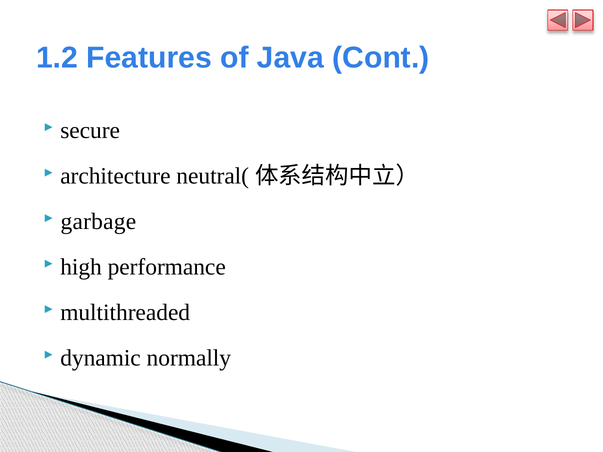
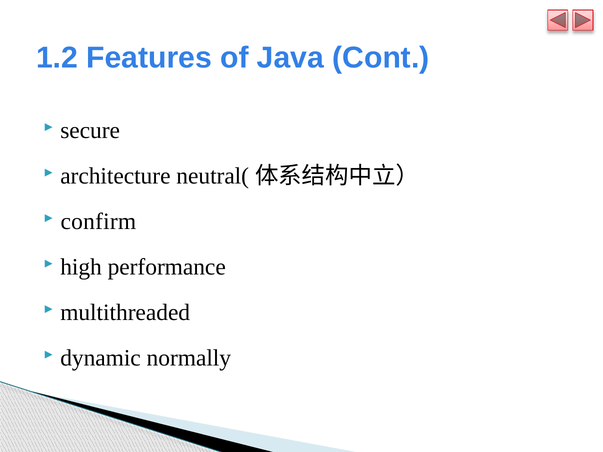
garbage: garbage -> confirm
